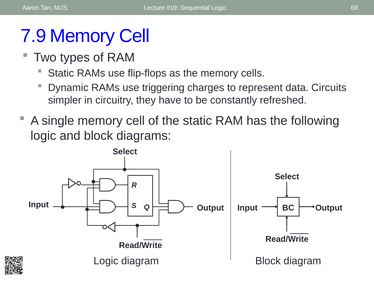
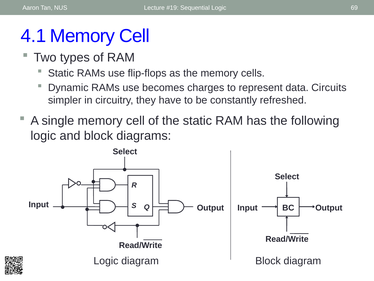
7.9: 7.9 -> 4.1
triggering: triggering -> becomes
